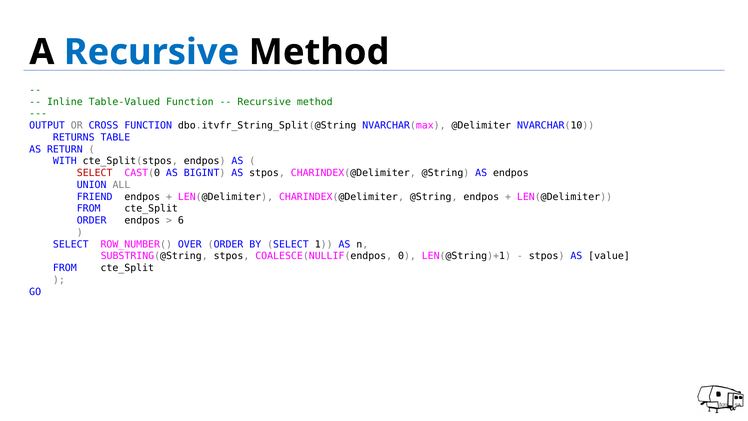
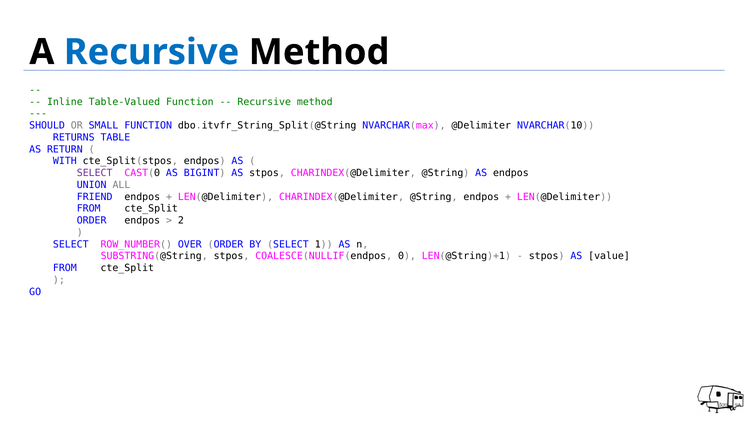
OUTPUT: OUTPUT -> SHOULD
CROSS: CROSS -> SMALL
SELECT at (95, 173) colour: red -> purple
6: 6 -> 2
